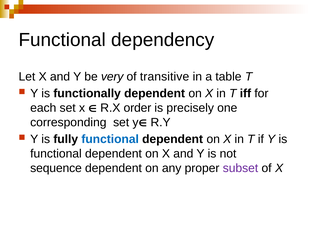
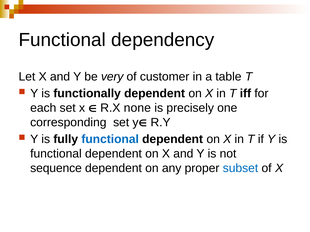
transitive: transitive -> customer
order: order -> none
subset colour: purple -> blue
